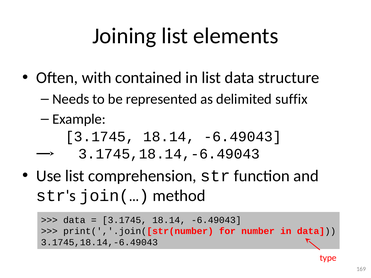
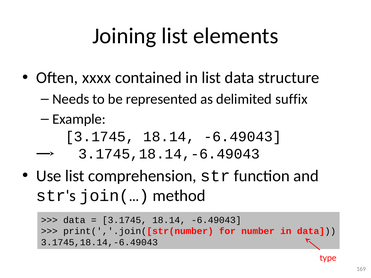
with: with -> xxxx
